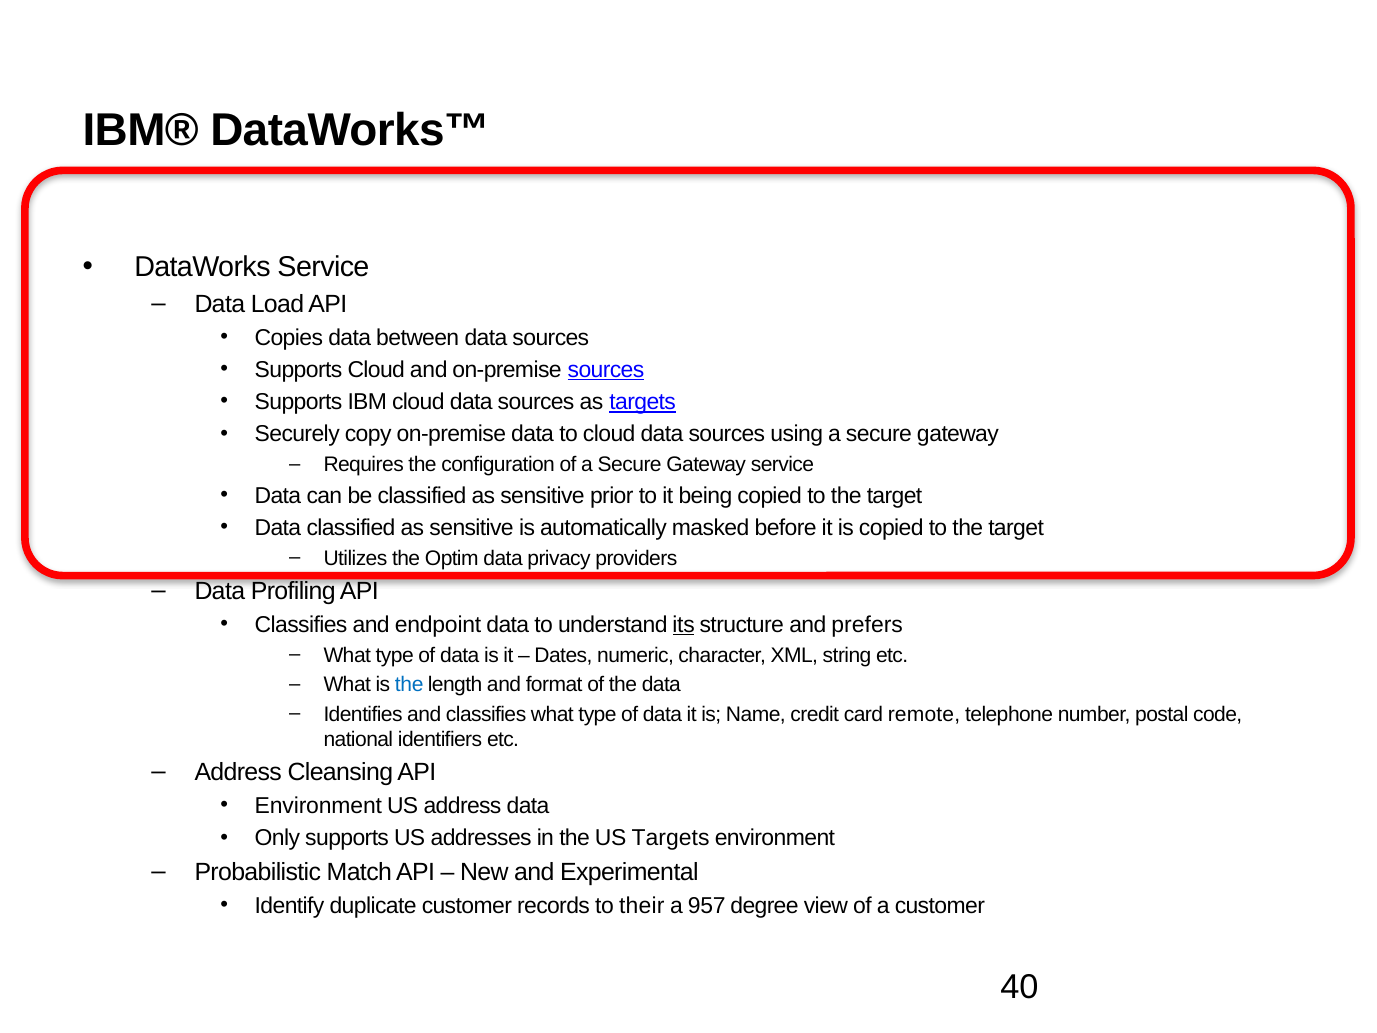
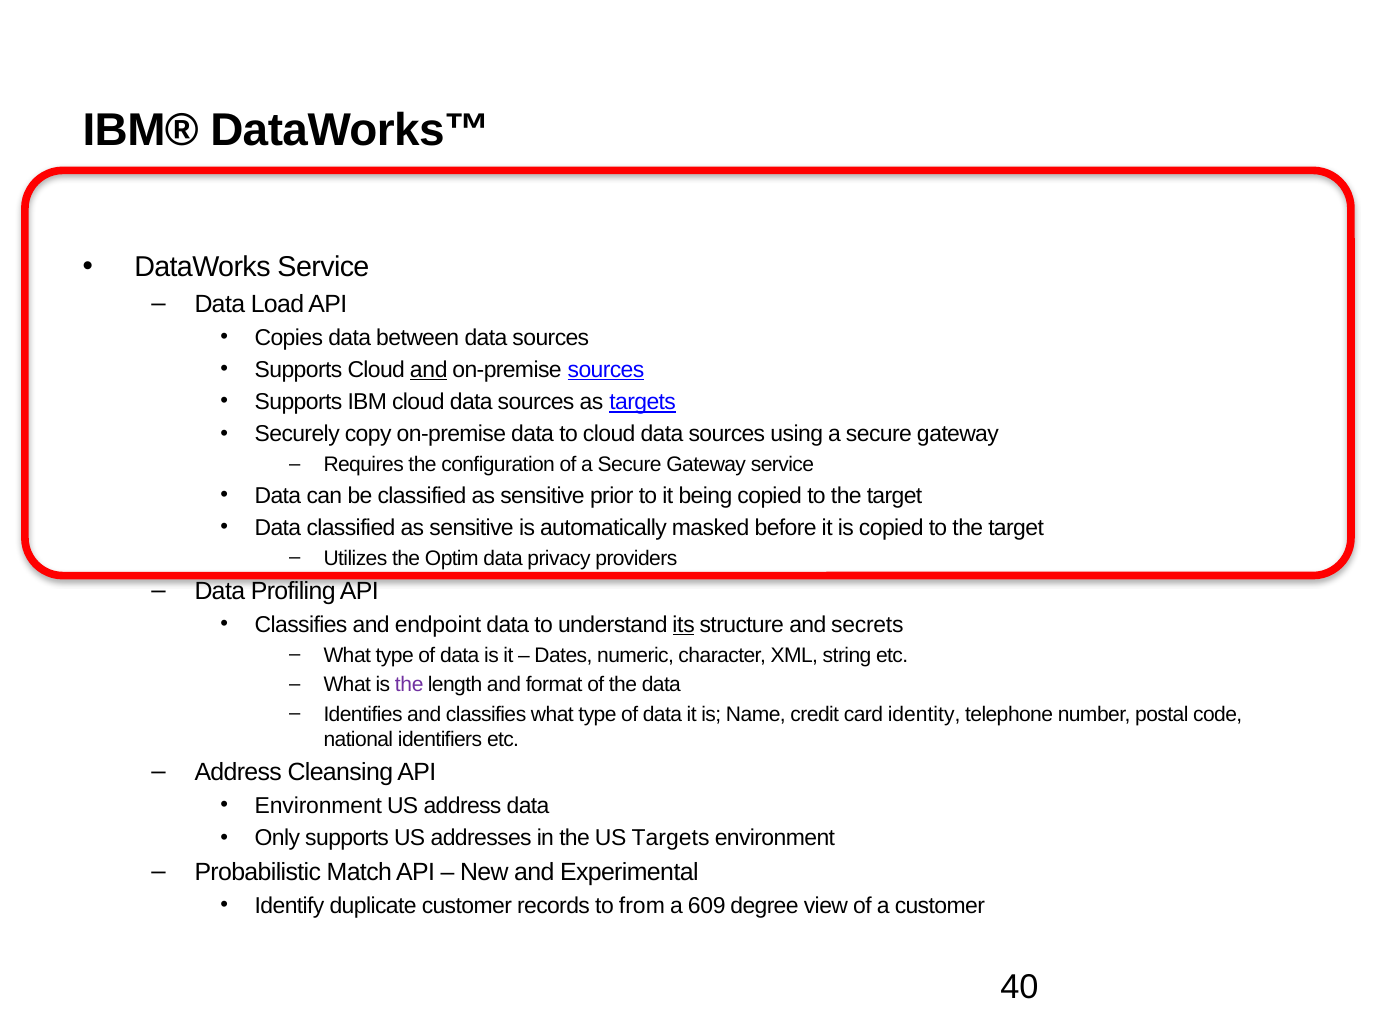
and at (429, 370) underline: none -> present
prefers: prefers -> secrets
the at (409, 685) colour: blue -> purple
remote: remote -> identity
their: their -> from
957: 957 -> 609
